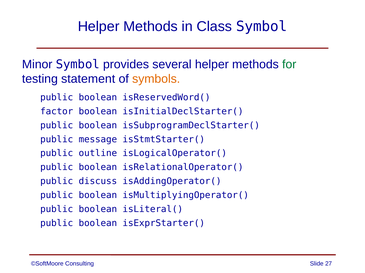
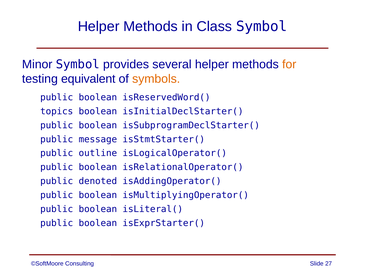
for colour: green -> orange
statement: statement -> equivalent
factor: factor -> topics
discuss: discuss -> denoted
